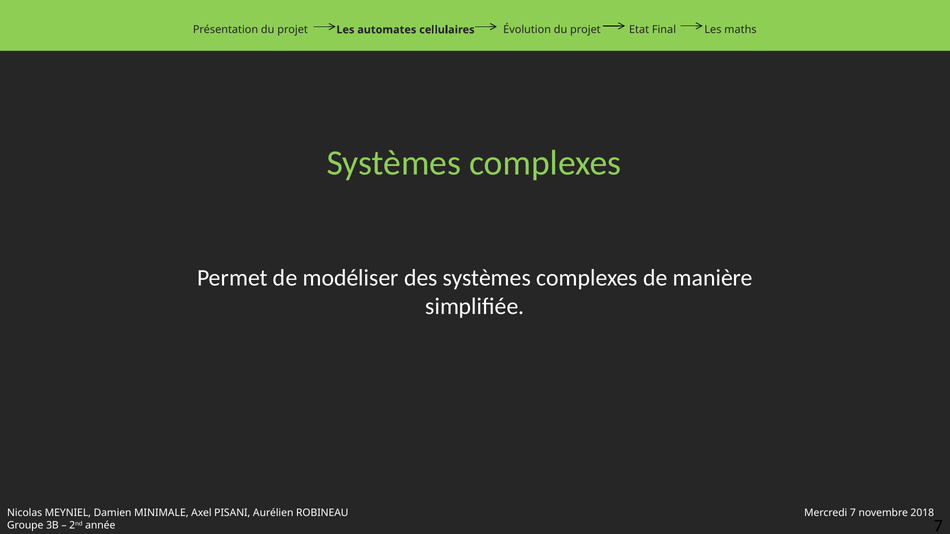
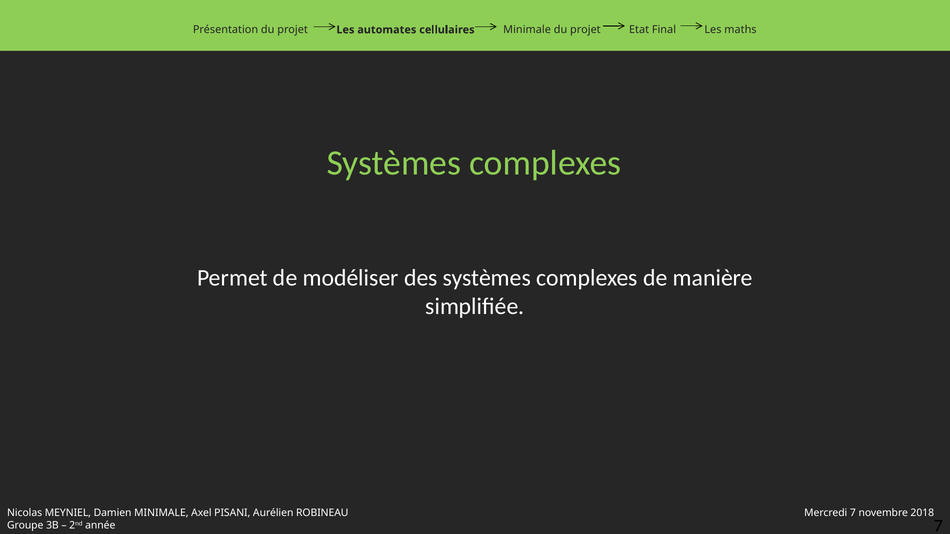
cellulaires Évolution: Évolution -> Minimale
